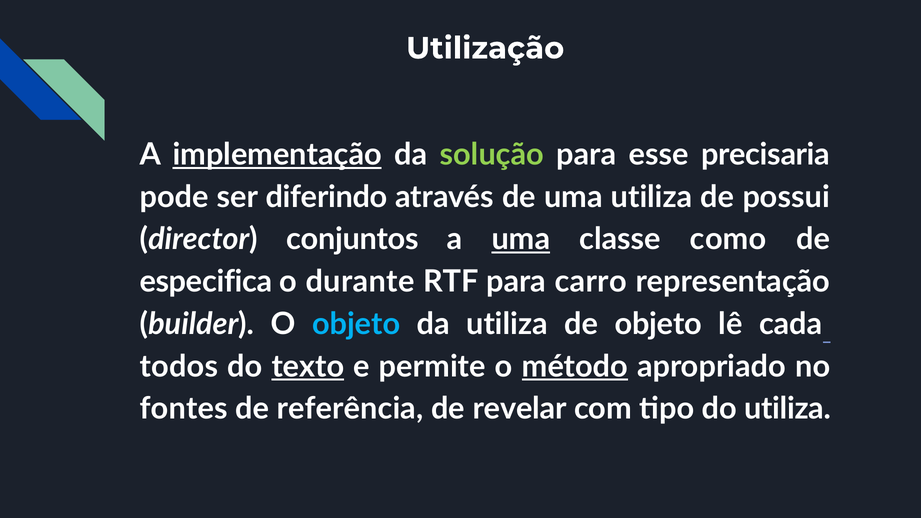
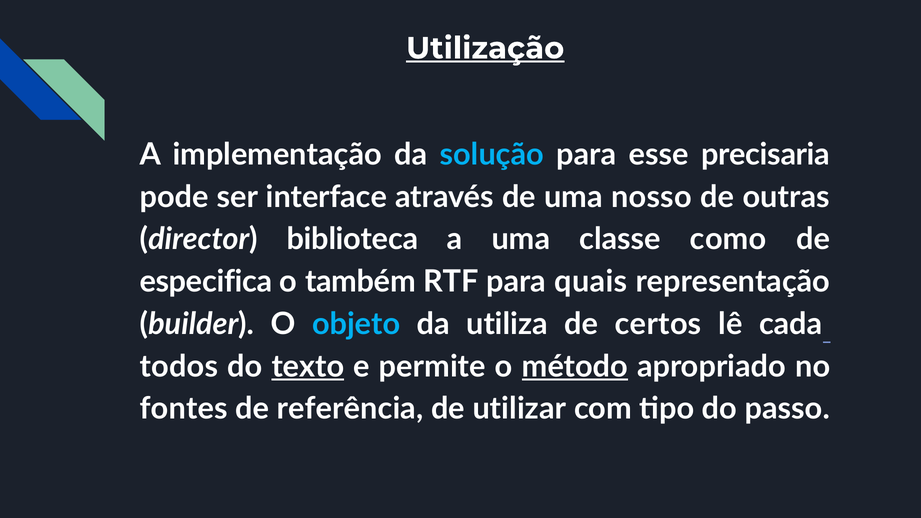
Utilização underline: none -> present
implementação underline: present -> none
solução colour: light green -> light blue
diferindo: diferindo -> interface
uma utiliza: utiliza -> nosso
possui: possui -> outras
conjuntos: conjuntos -> biblioteca
uma at (521, 239) underline: present -> none
durante: durante -> também
carro: carro -> quais
de objeto: objeto -> certos
revelar: revelar -> utilizar
do utiliza: utiliza -> passo
